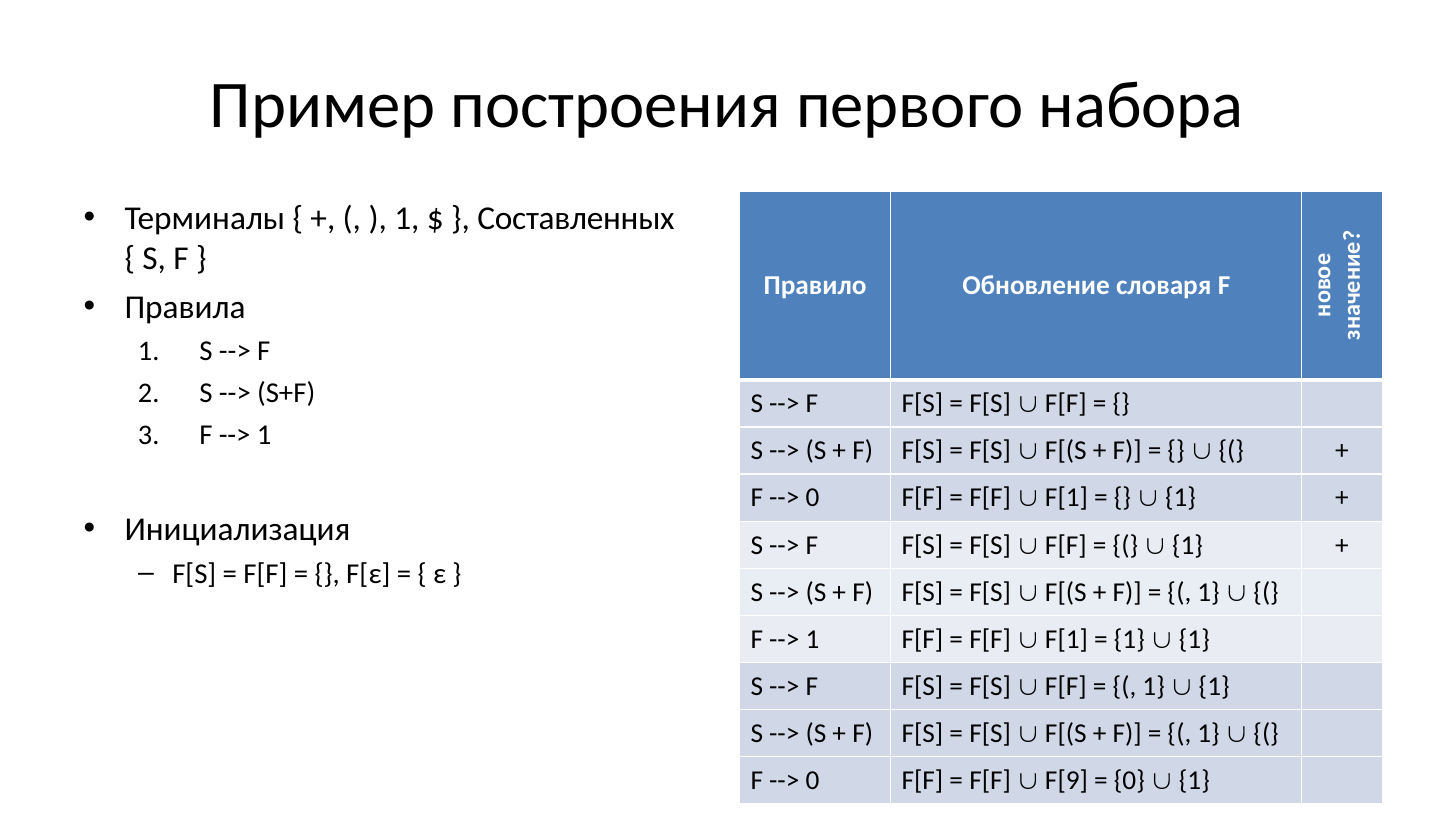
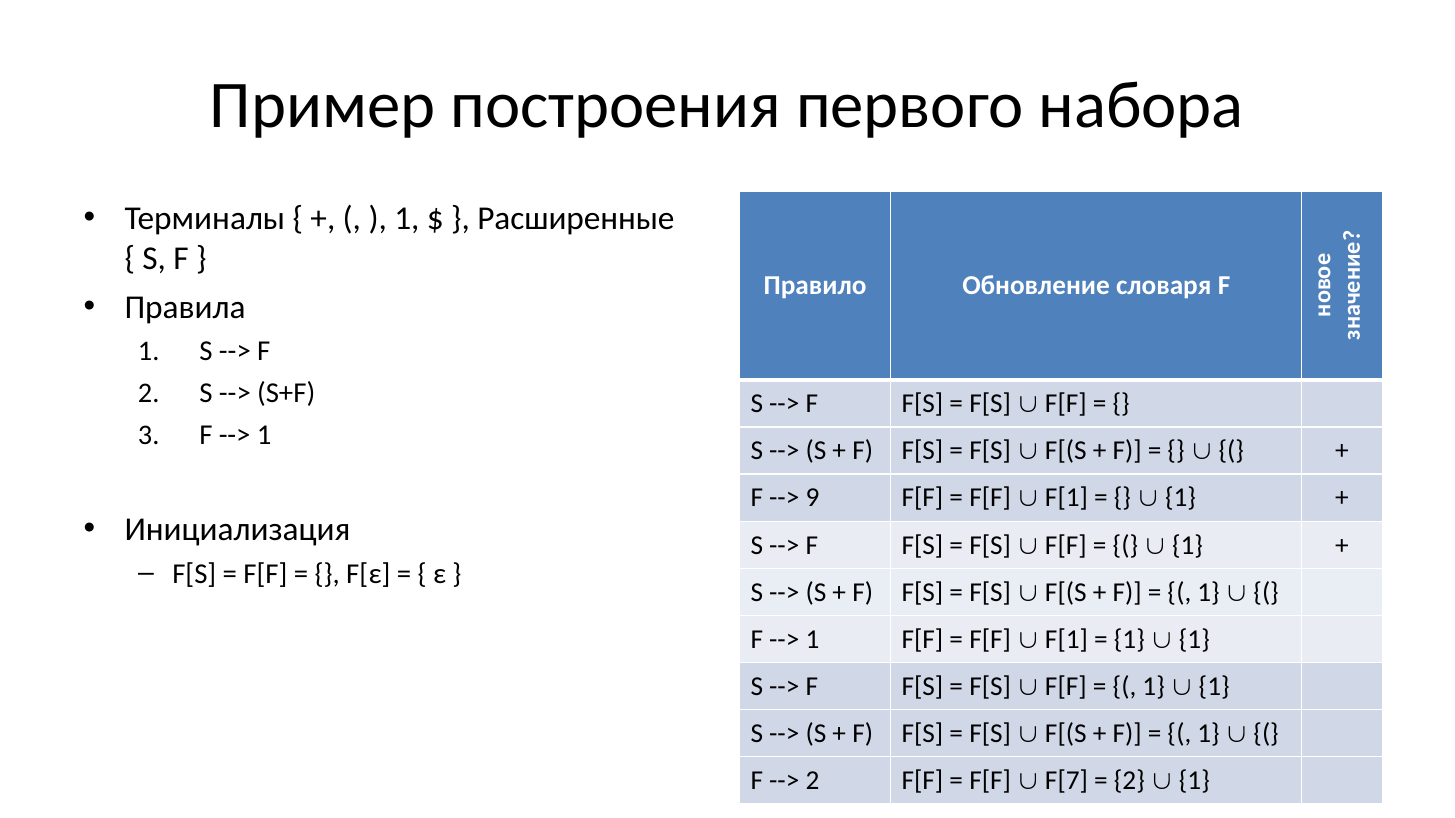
Составленных: Составленных -> Расширенные
0 at (813, 498): 0 -> 9
0 at (813, 781): 0 -> 2
F[9: F[9 -> F[7
0 at (1129, 781): 0 -> 2
